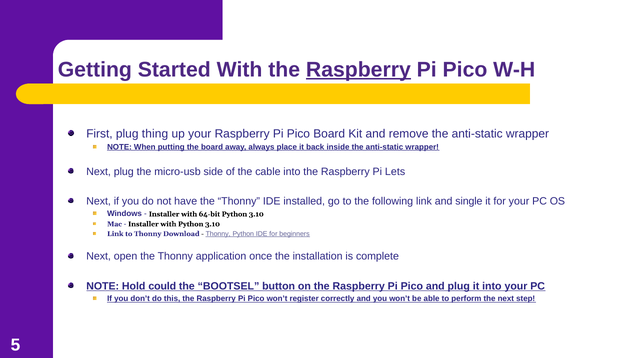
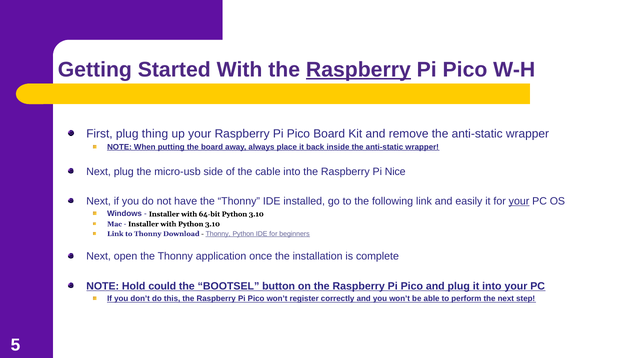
Lets: Lets -> Nice
single: single -> easily
your at (519, 201) underline: none -> present
